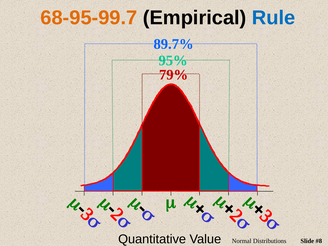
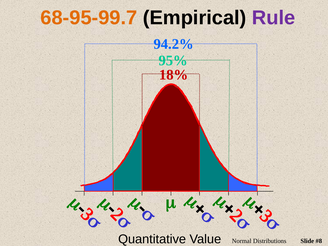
Rule colour: blue -> purple
89.7%: 89.7% -> 94.2%
79%: 79% -> 18%
